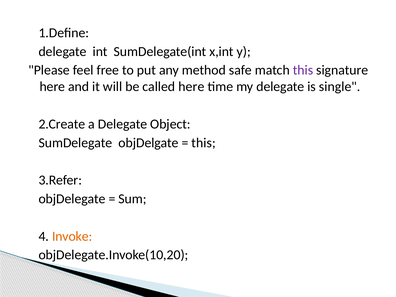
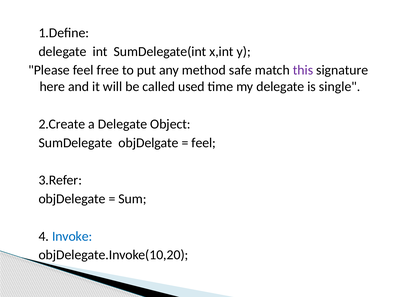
called here: here -> used
this at (204, 143): this -> feel
Invoke colour: orange -> blue
